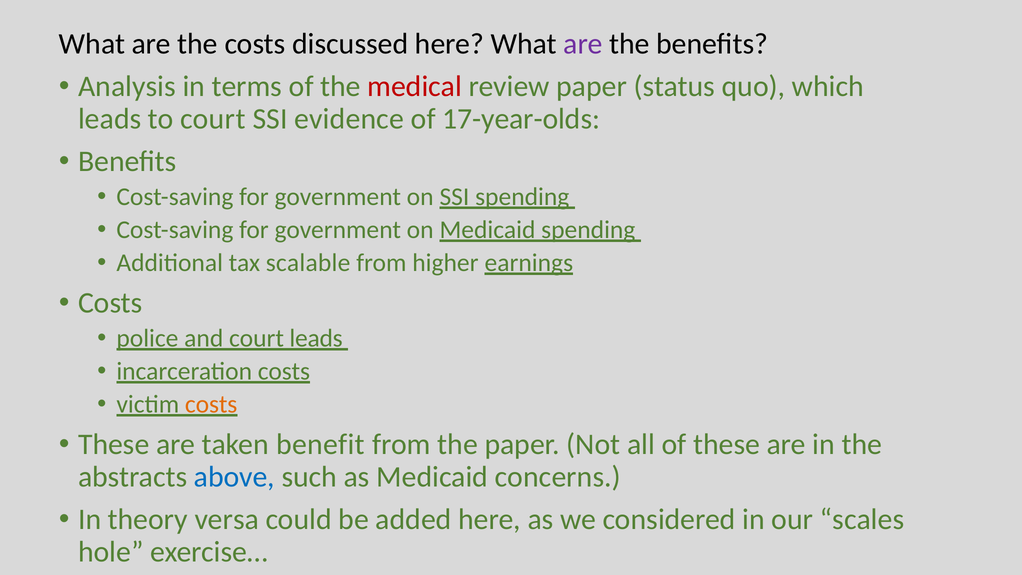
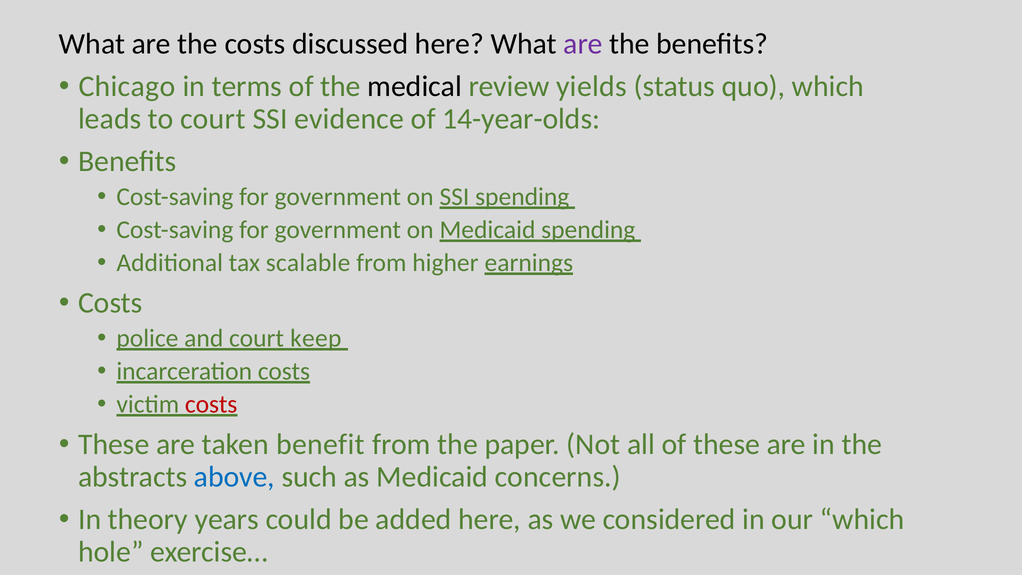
Analysis: Analysis -> Chicago
medical colour: red -> black
review paper: paper -> yields
17-year-olds: 17-year-olds -> 14-year-olds
court leads: leads -> keep
costs at (211, 404) colour: orange -> red
versa: versa -> years
our scales: scales -> which
